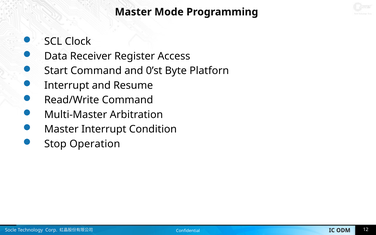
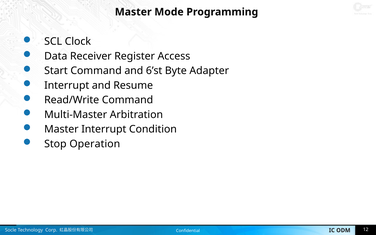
0’st: 0’st -> 6’st
Platforn: Platforn -> Adapter
